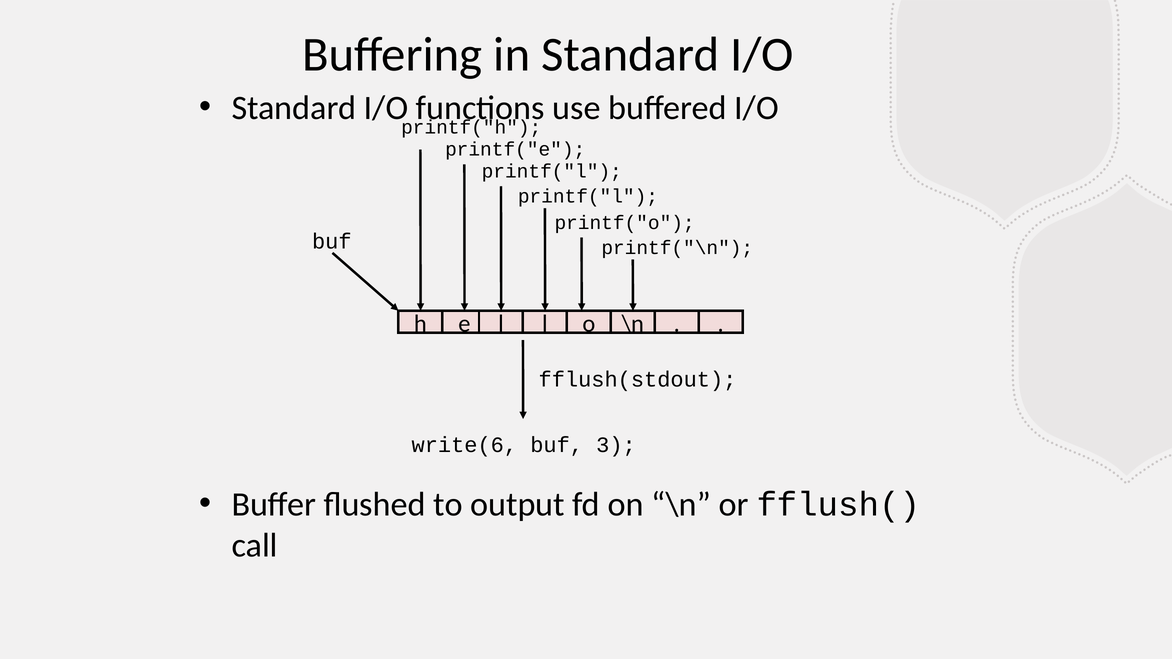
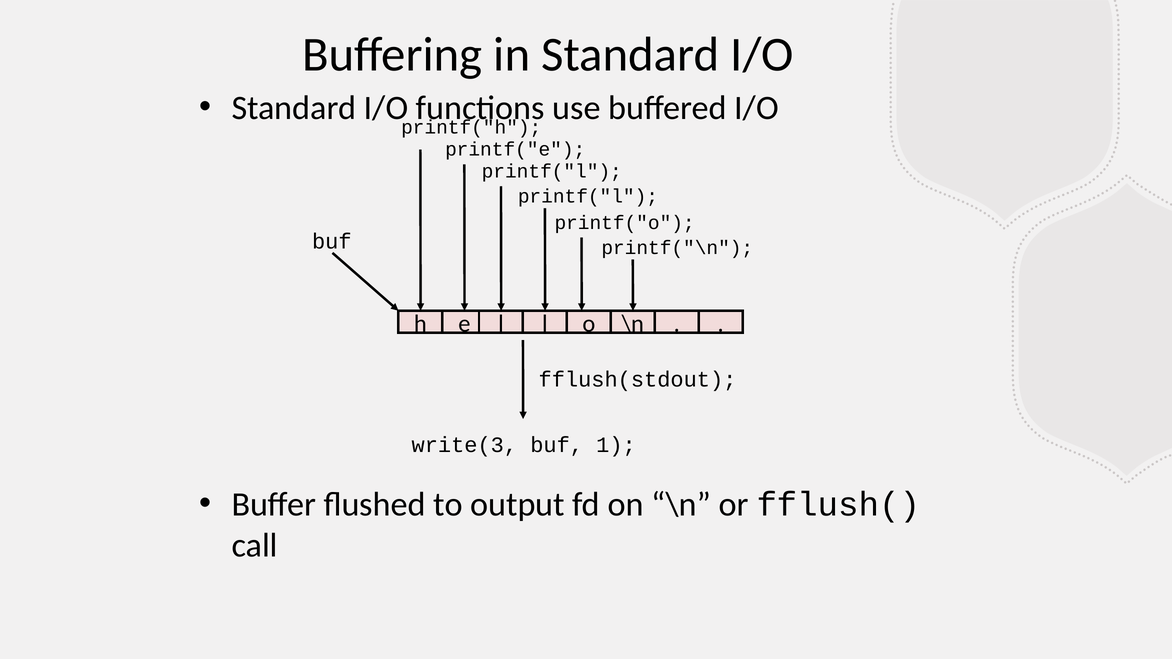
write(6: write(6 -> write(3
3: 3 -> 1
